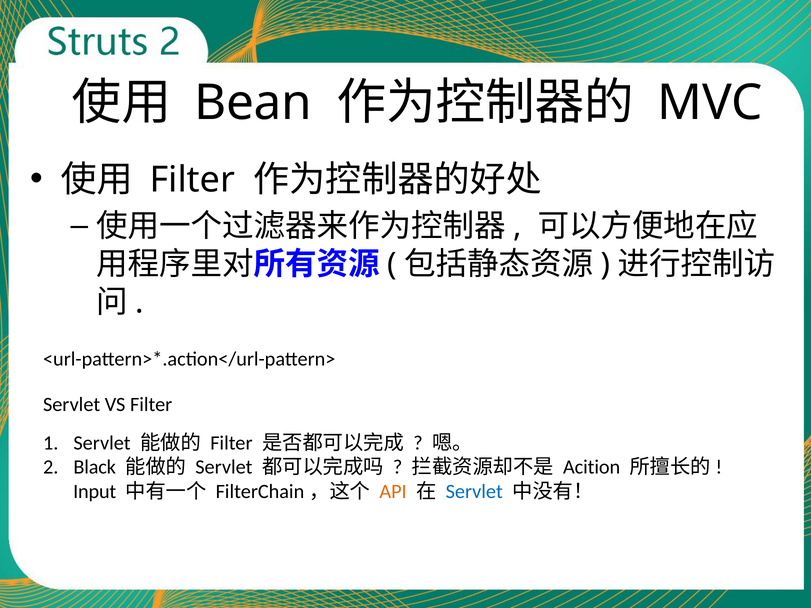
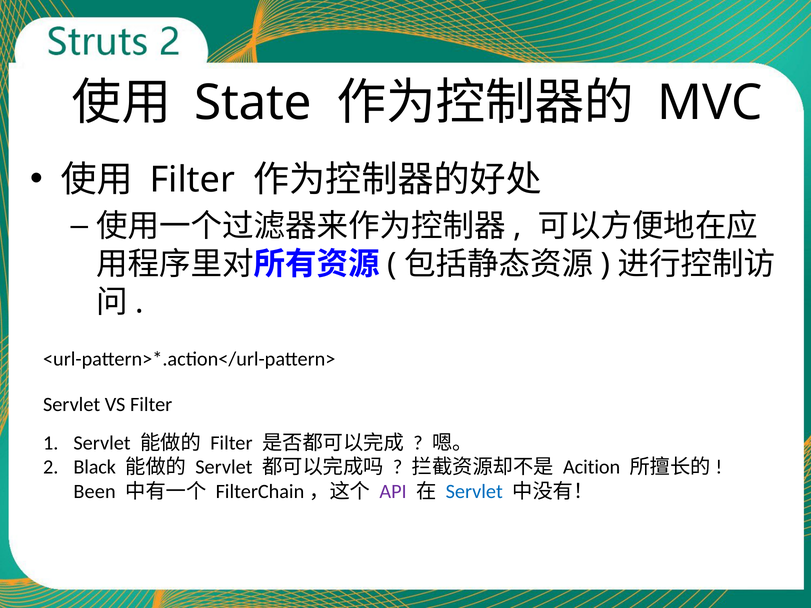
Bean: Bean -> State
Input: Input -> Been
API colour: orange -> purple
